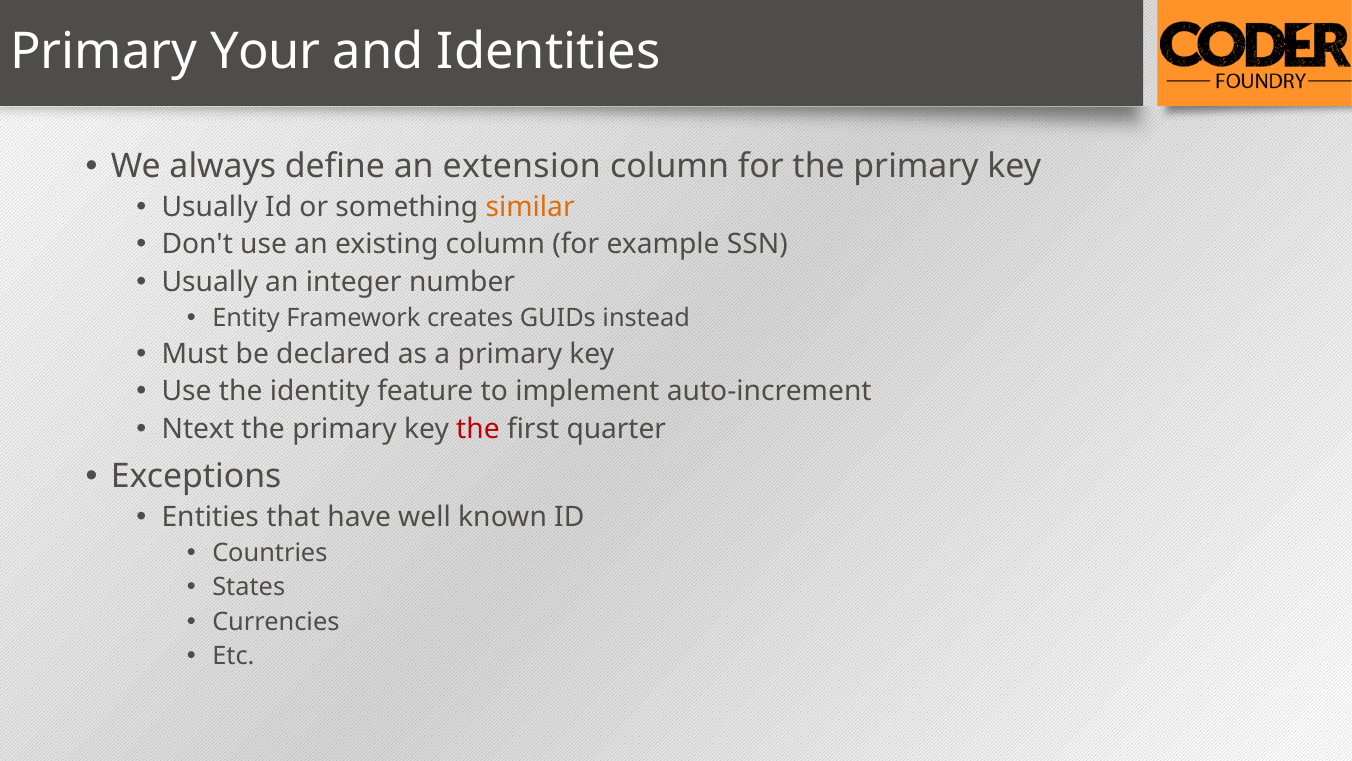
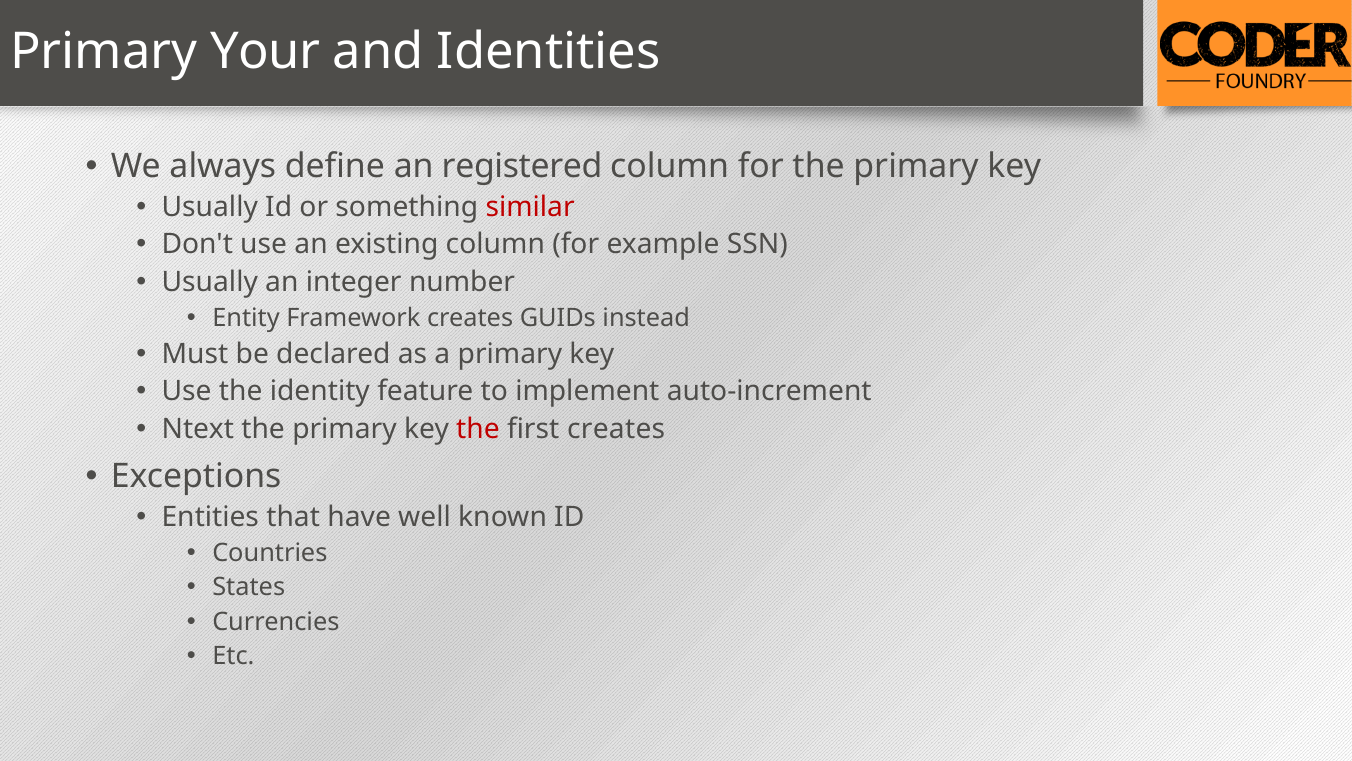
extension: extension -> registered
similar colour: orange -> red
first quarter: quarter -> creates
